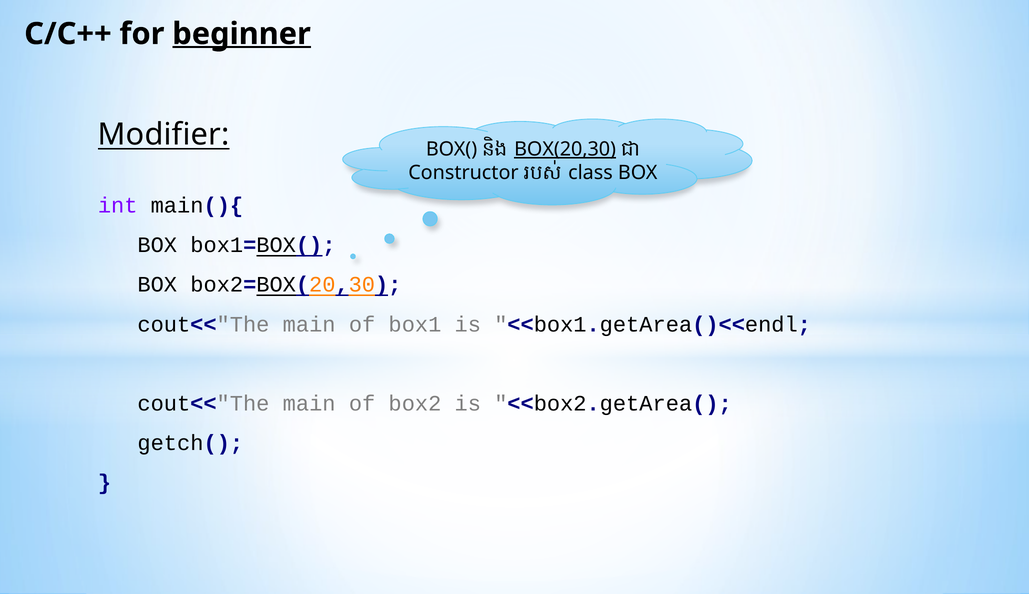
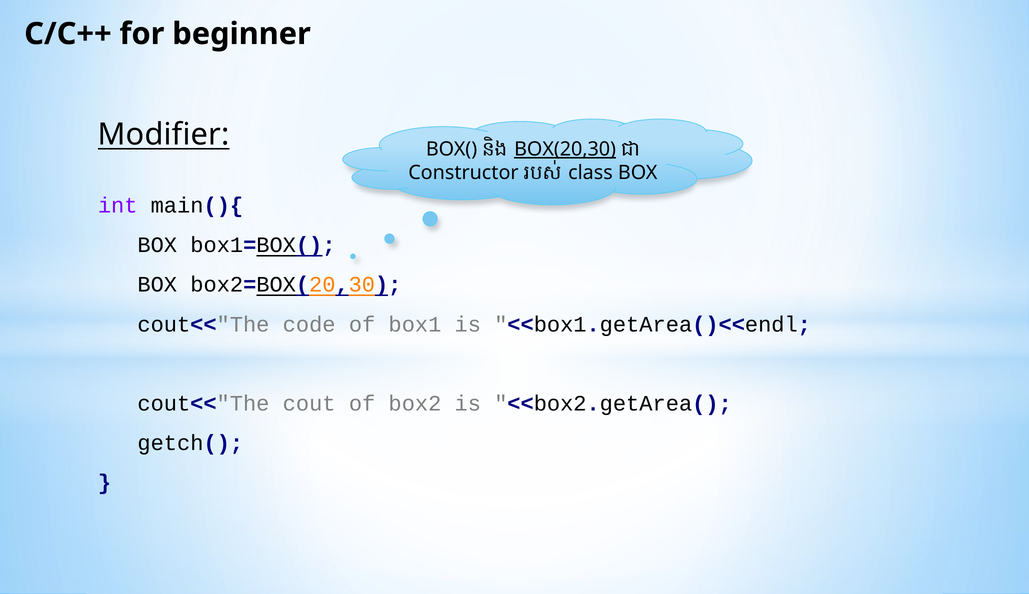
beginner underline: present -> none
main at (309, 324): main -> code
main at (309, 403): main -> cout
